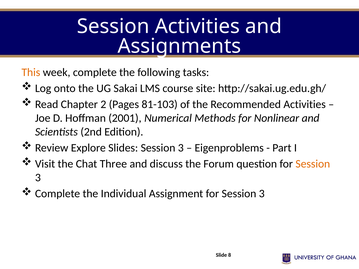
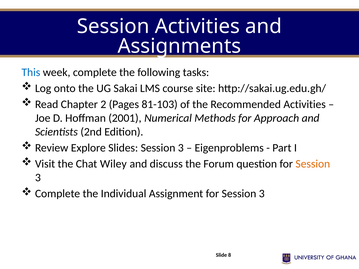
This colour: orange -> blue
Nonlinear: Nonlinear -> Approach
Three: Three -> Wiley
